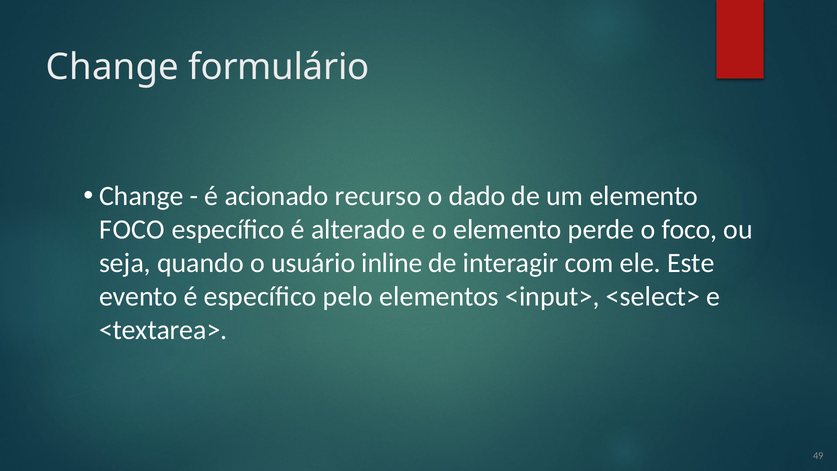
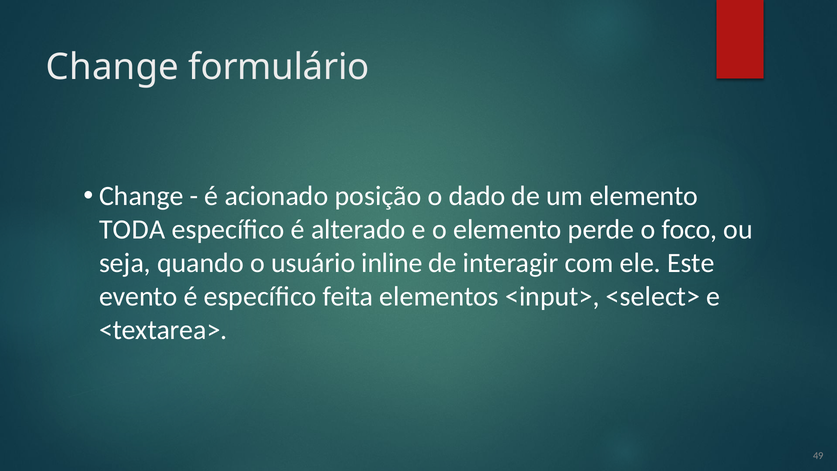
recurso: recurso -> posição
FOCO at (132, 230): FOCO -> TODA
pelo: pelo -> feita
